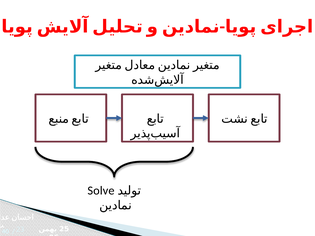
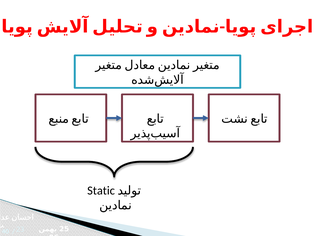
Solve: Solve -> Static
